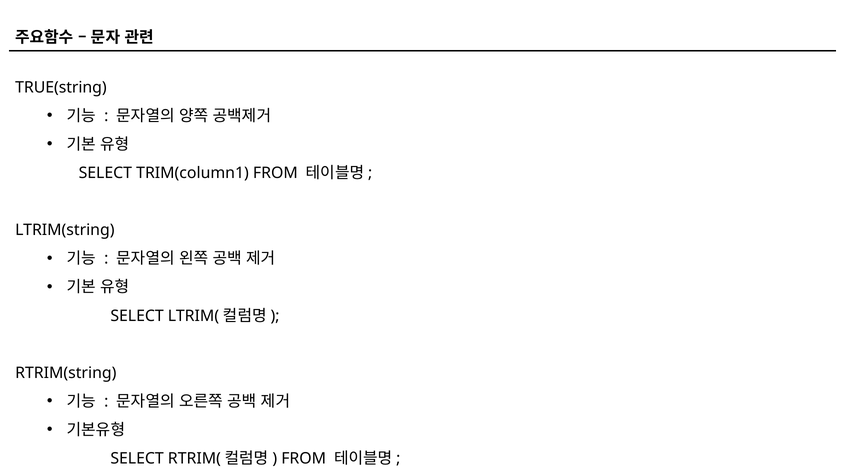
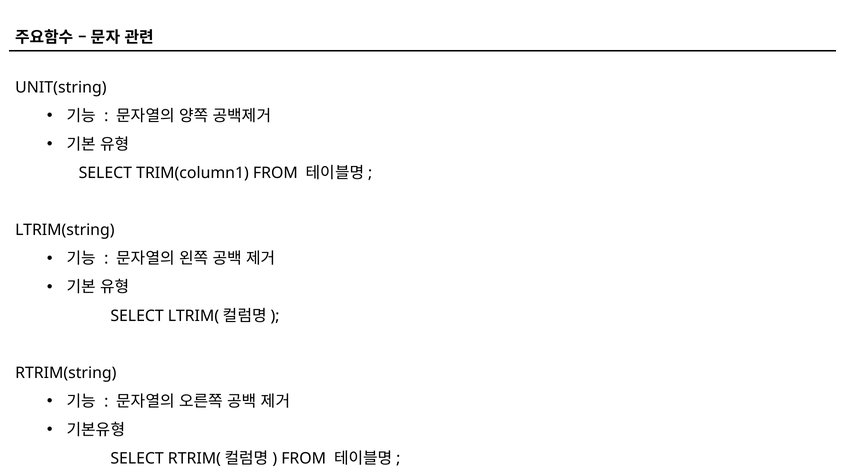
TRUE(string: TRUE(string -> UNIT(string
